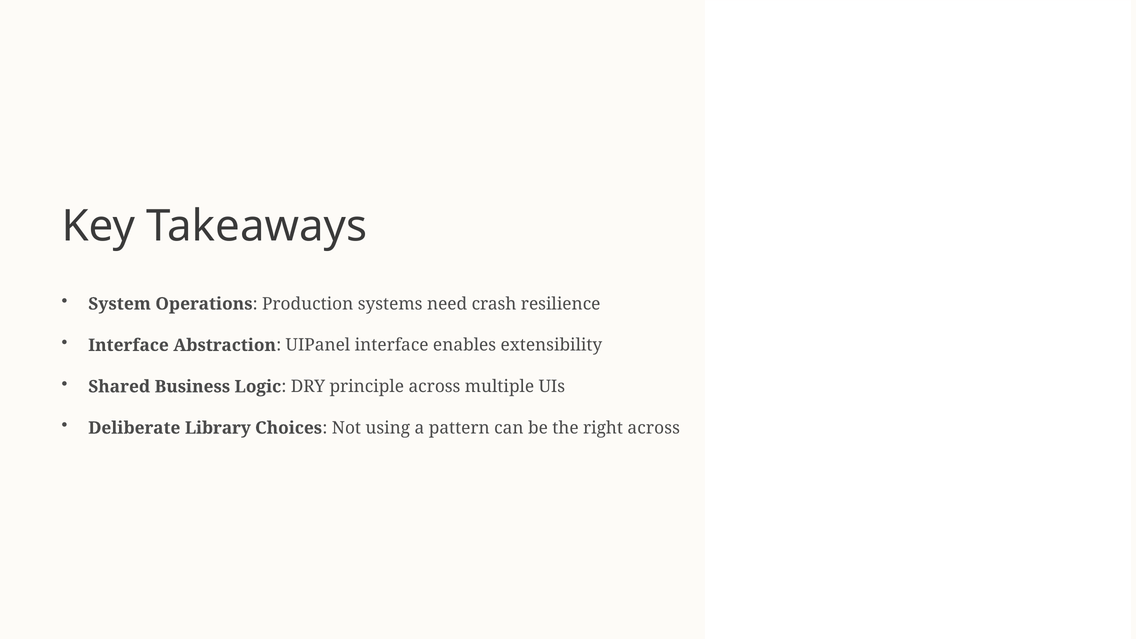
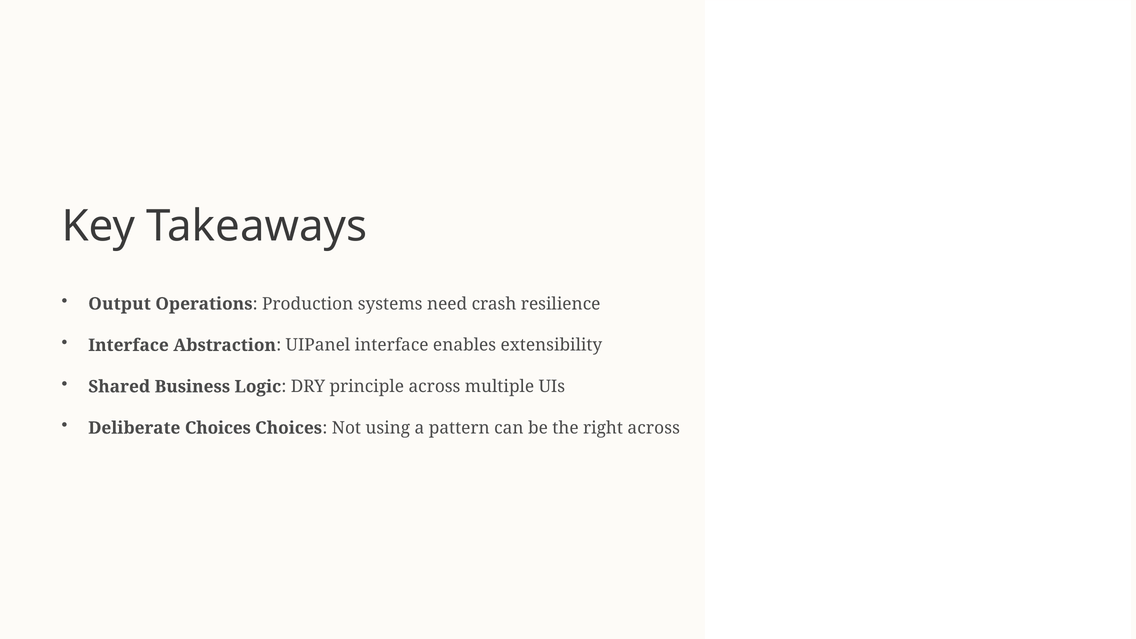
System: System -> Output
Deliberate Library: Library -> Choices
